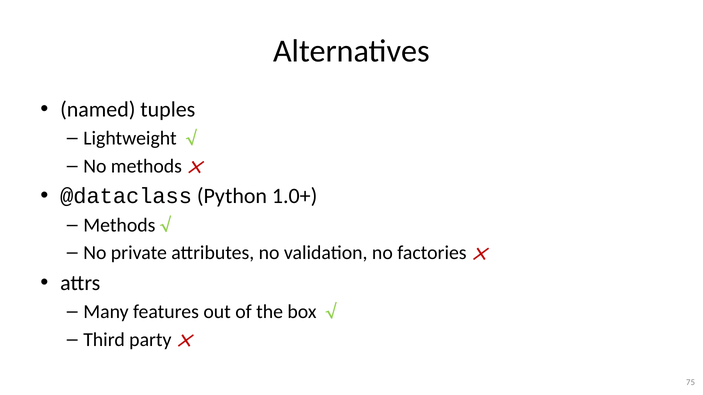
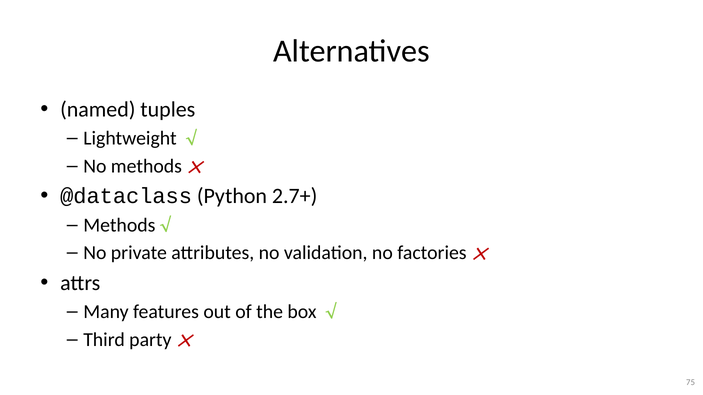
1.0+: 1.0+ -> 2.7+
